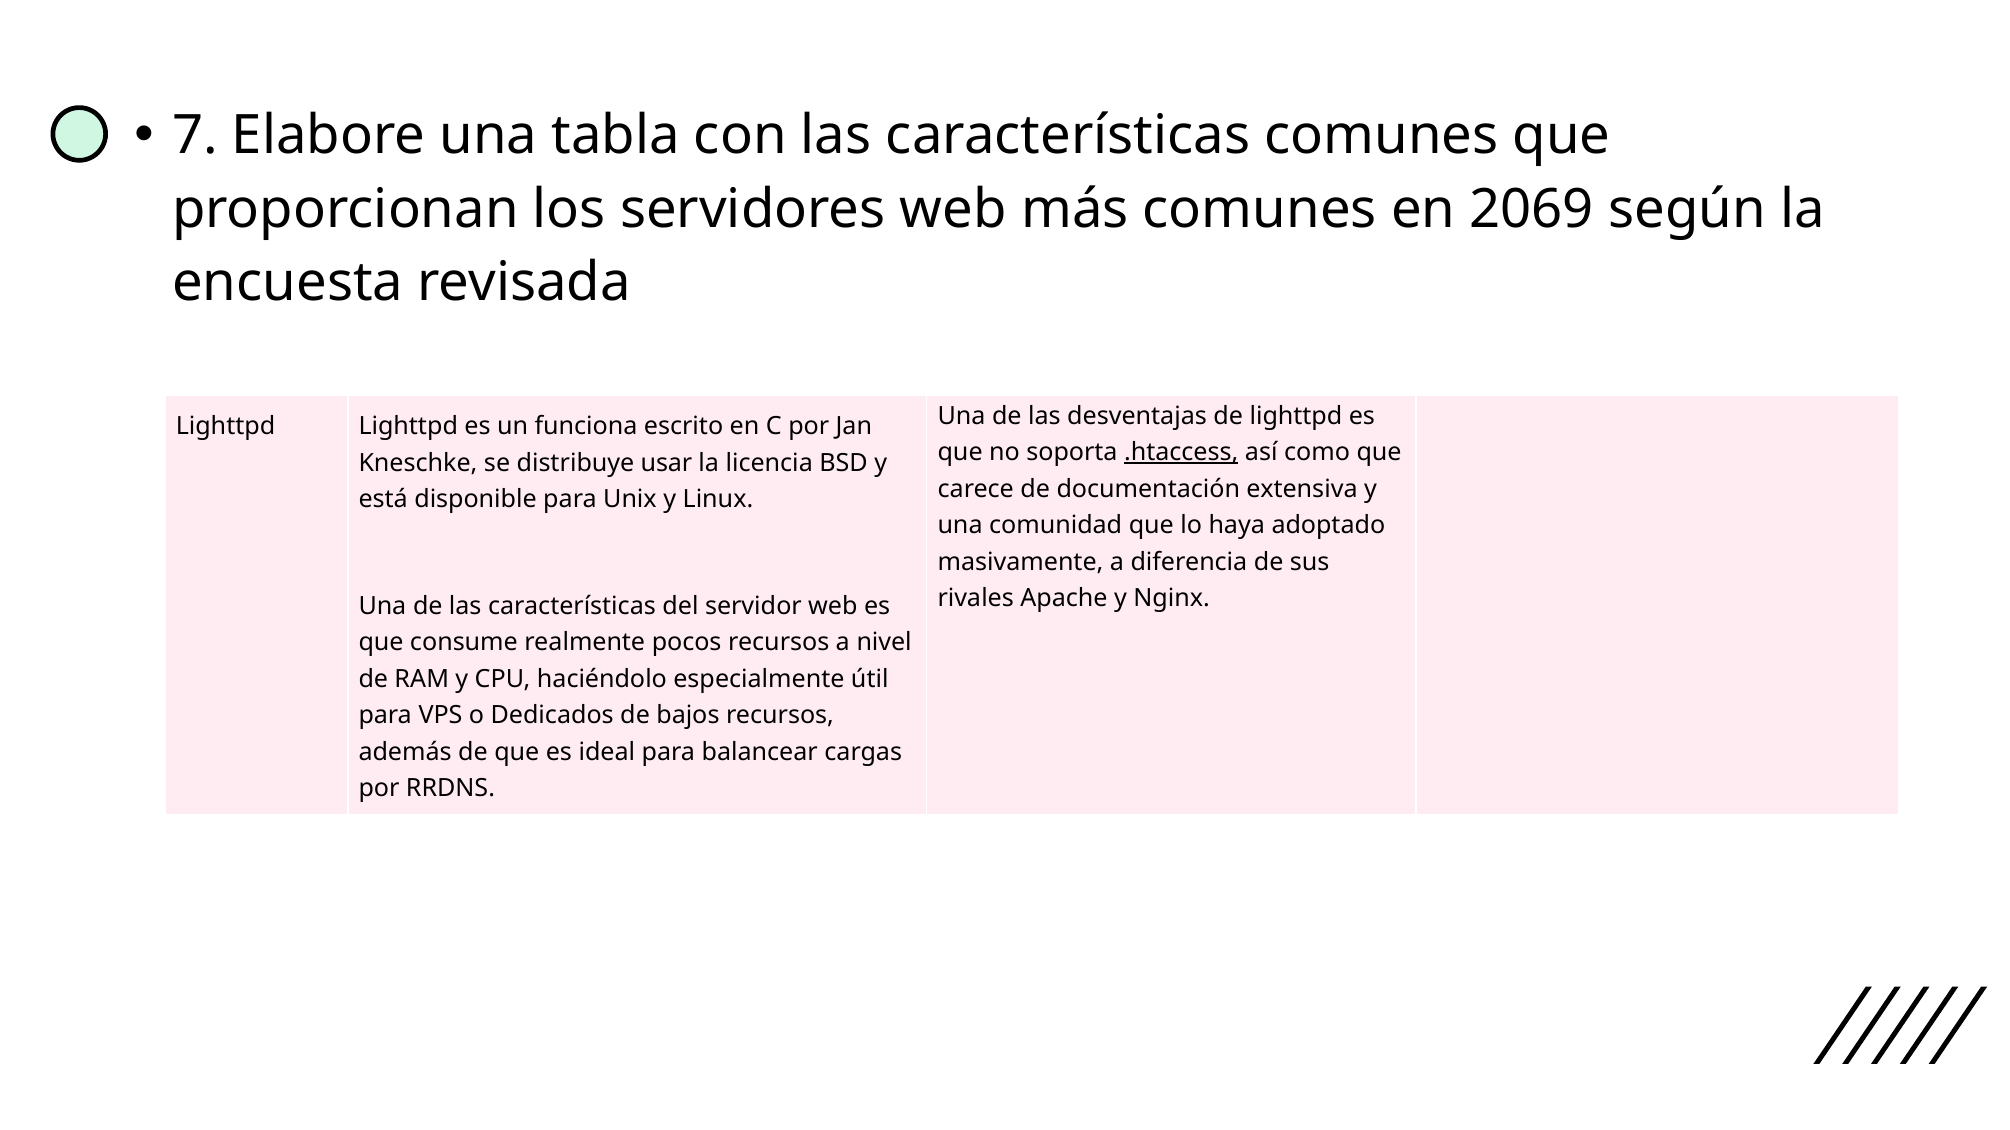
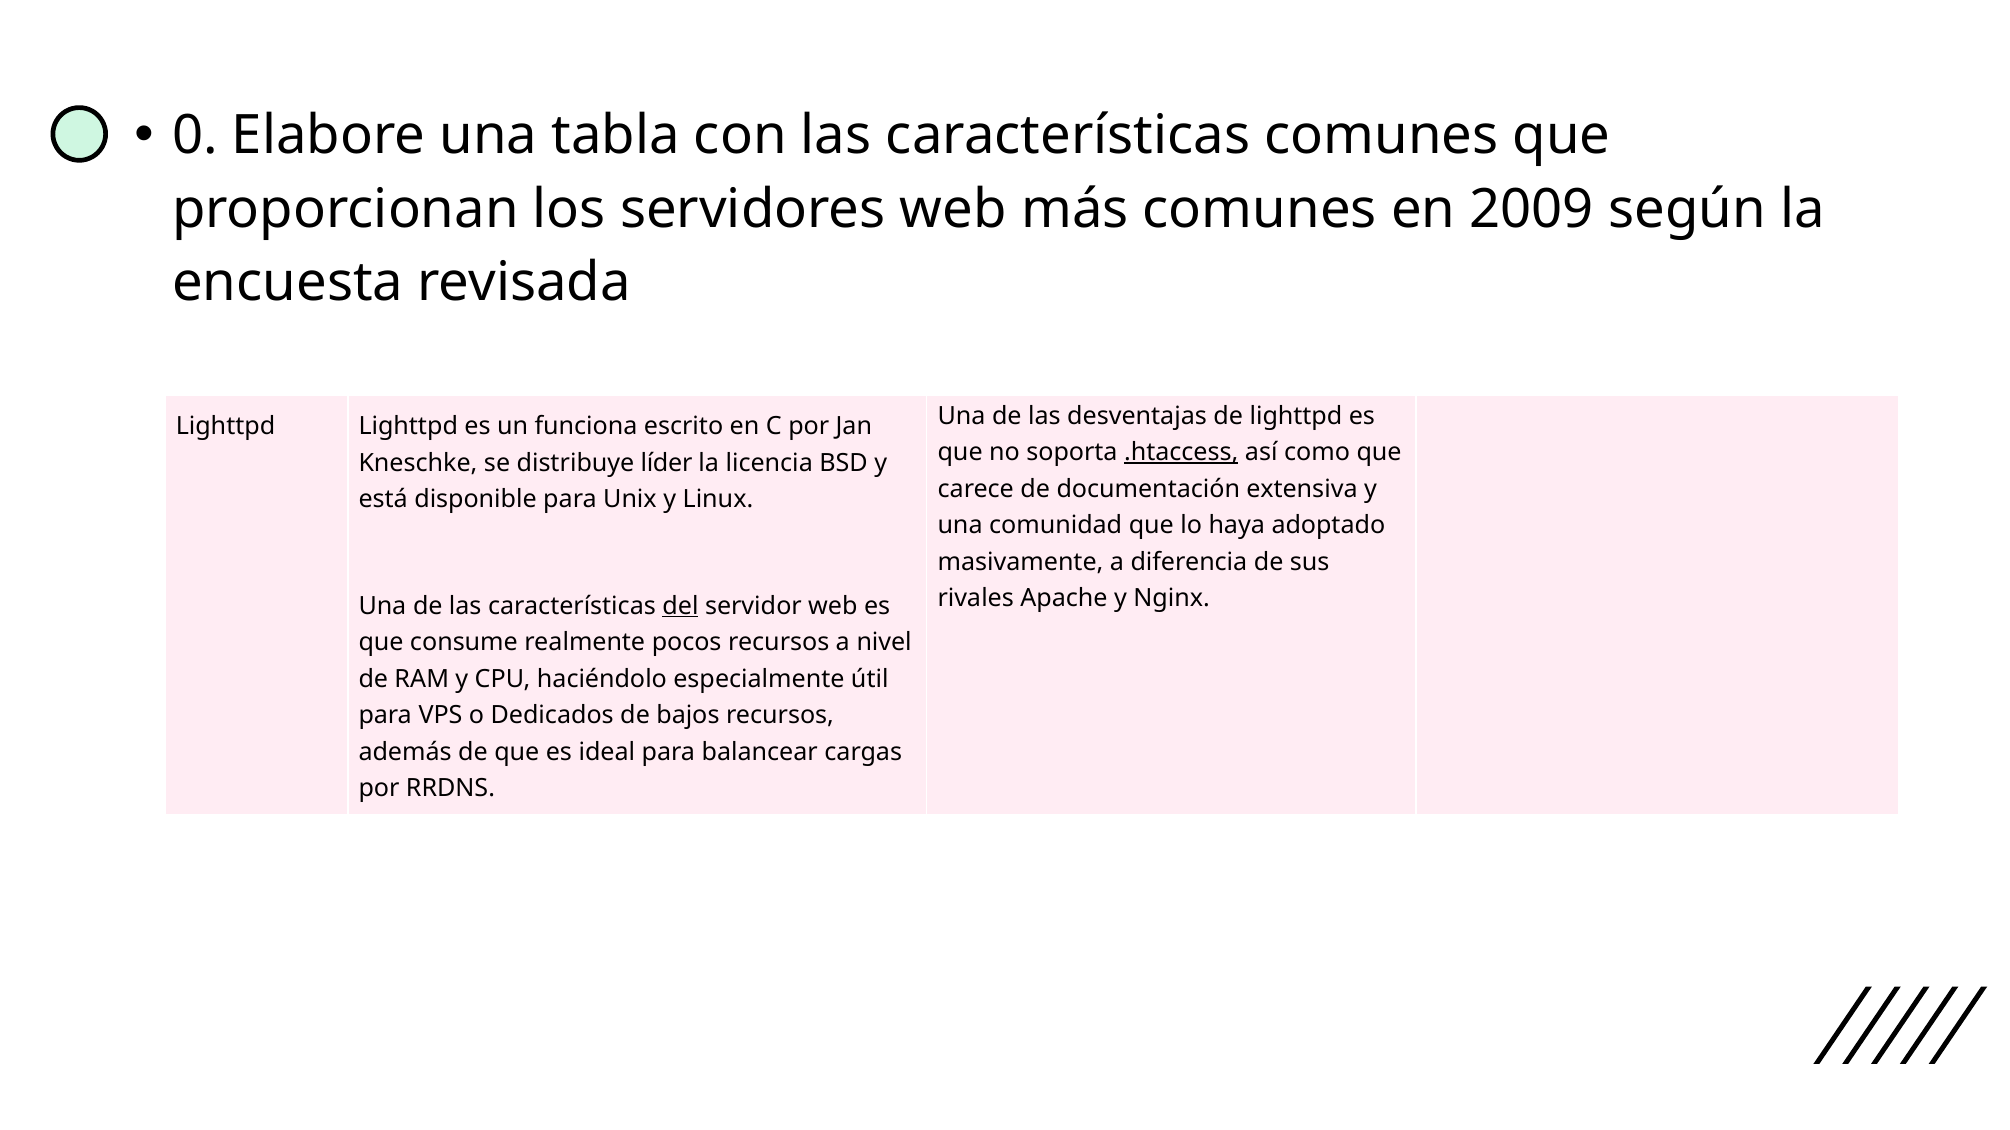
7: 7 -> 0
2069: 2069 -> 2009
usar: usar -> líder
del underline: none -> present
